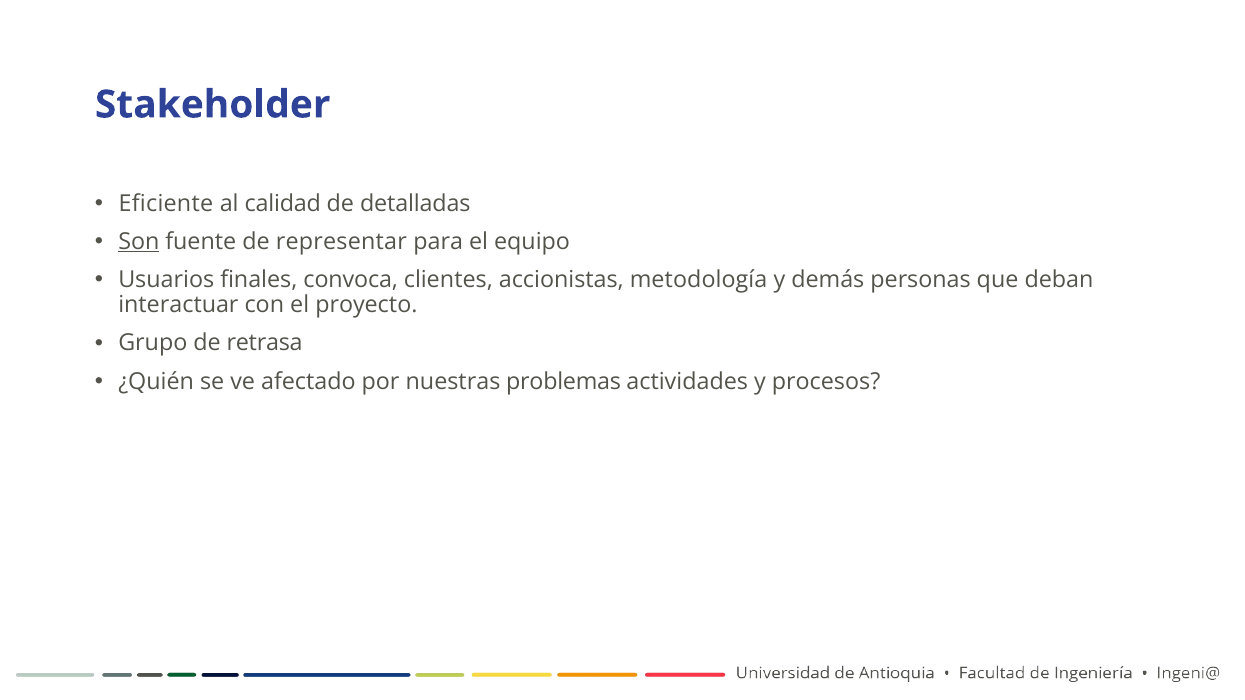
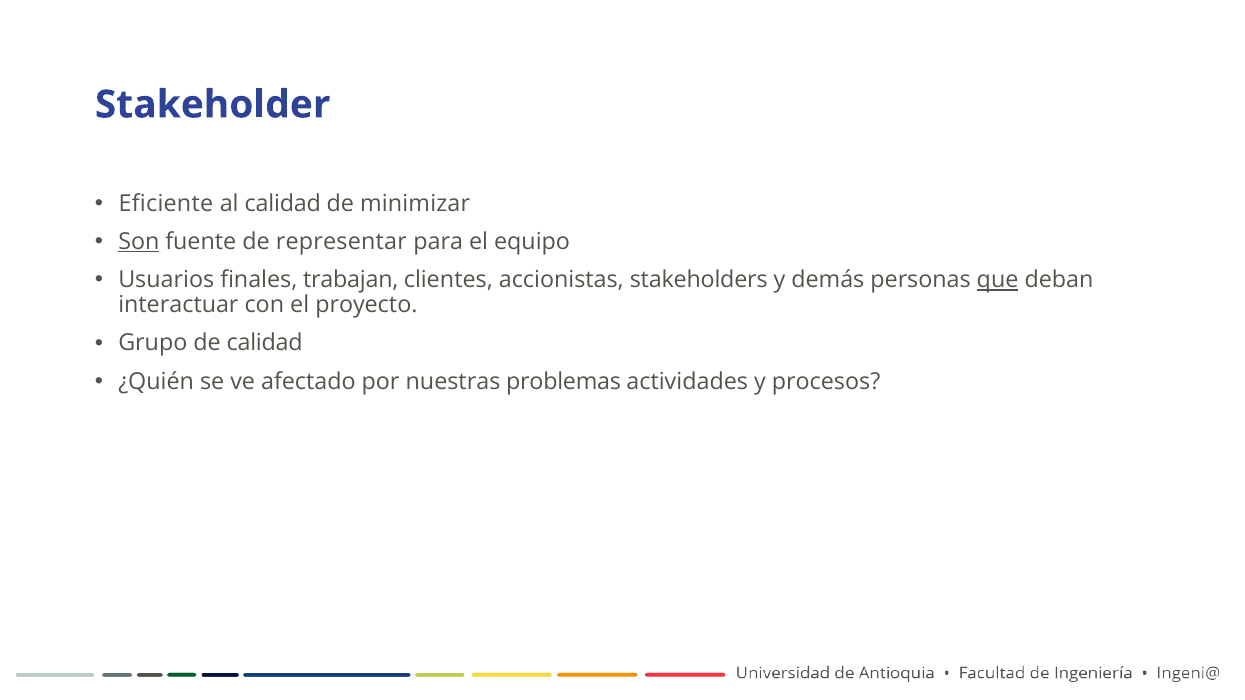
detalladas: detalladas -> minimizar
convoca: convoca -> trabajan
metodología: metodología -> stakeholders
que underline: none -> present
de retrasa: retrasa -> calidad
